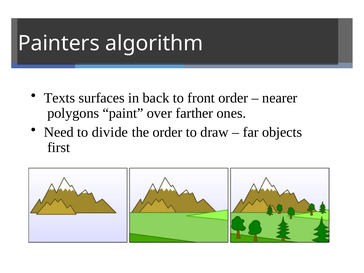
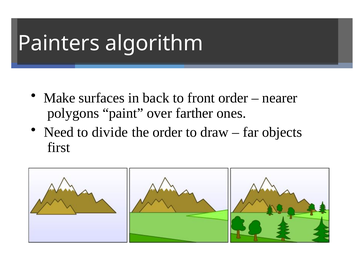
Texts: Texts -> Make
